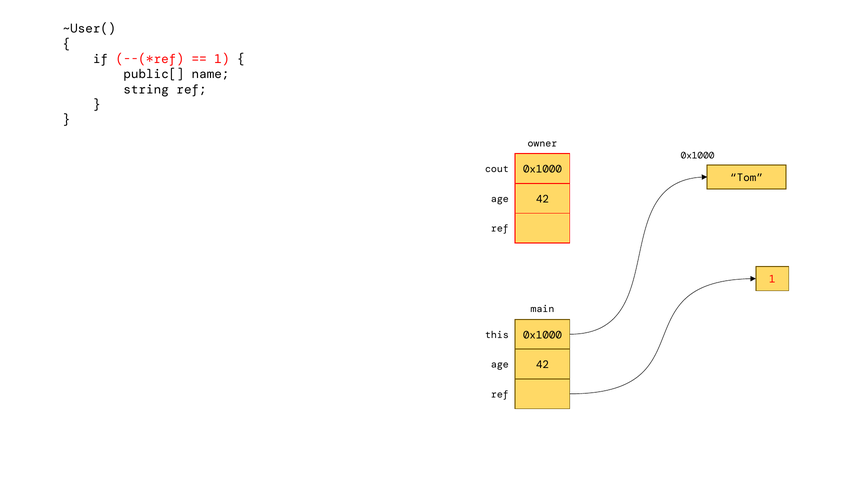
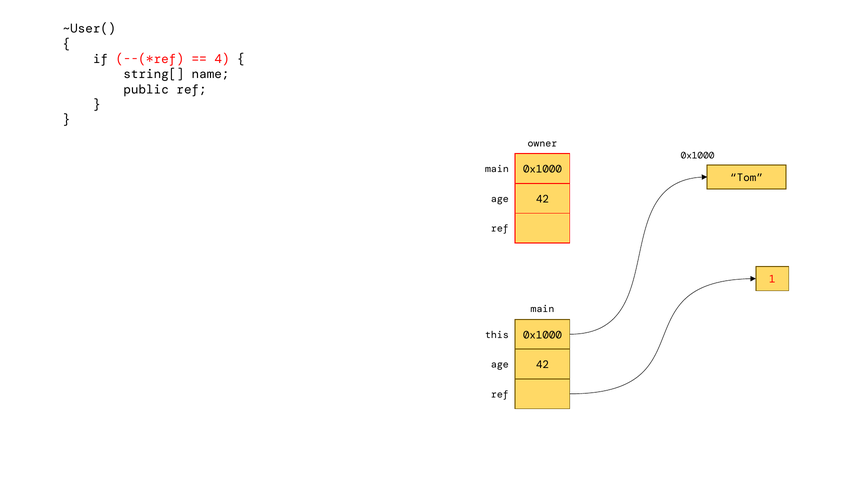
1 at (222, 59): 1 -> 4
public[: public[ -> string[
string: string -> public
cout at (497, 169): cout -> main
